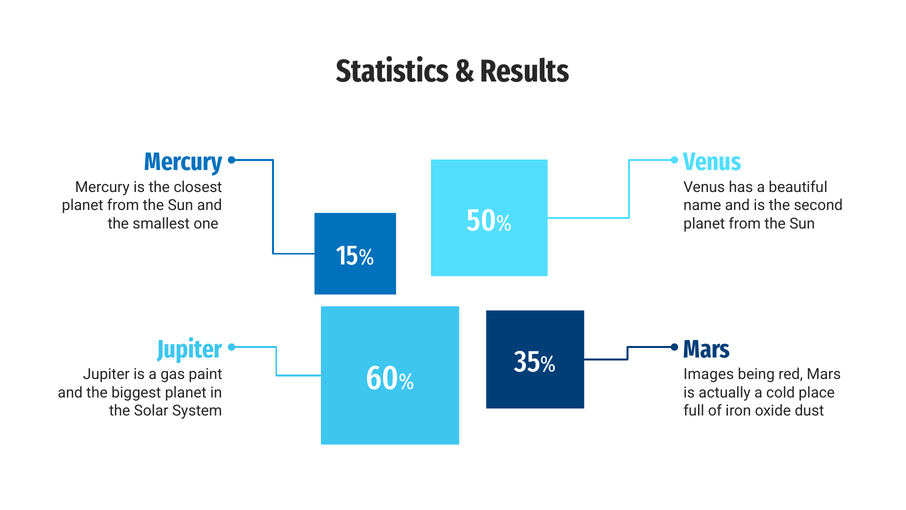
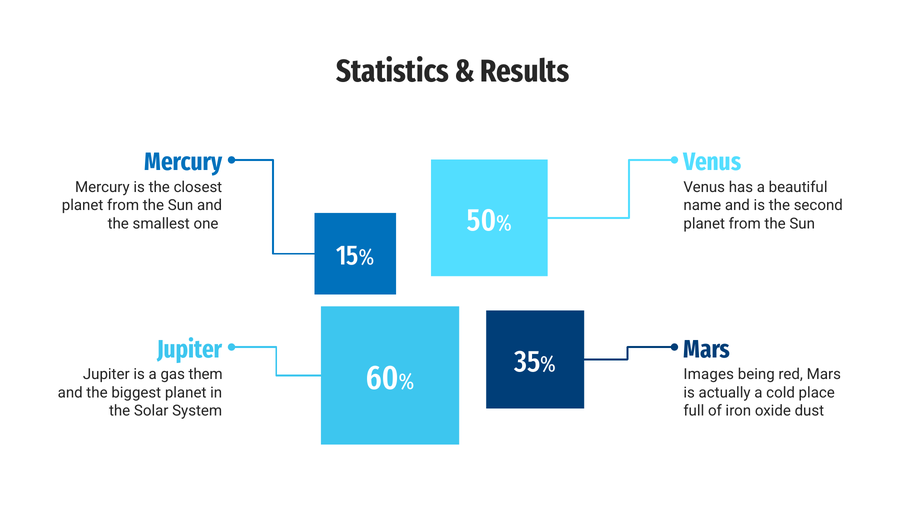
paint: paint -> them
